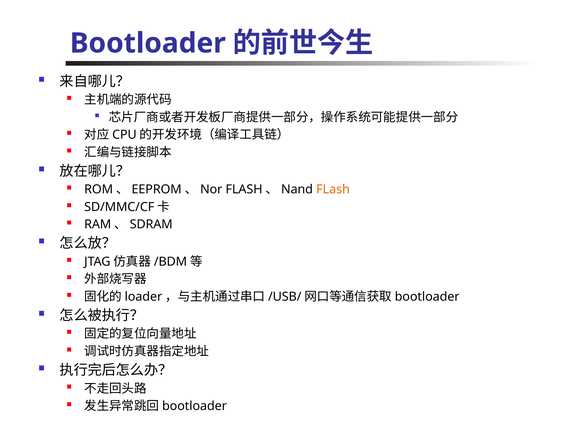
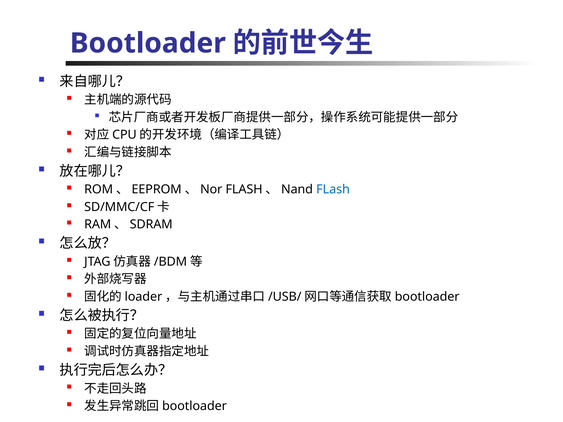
FLash colour: orange -> blue
